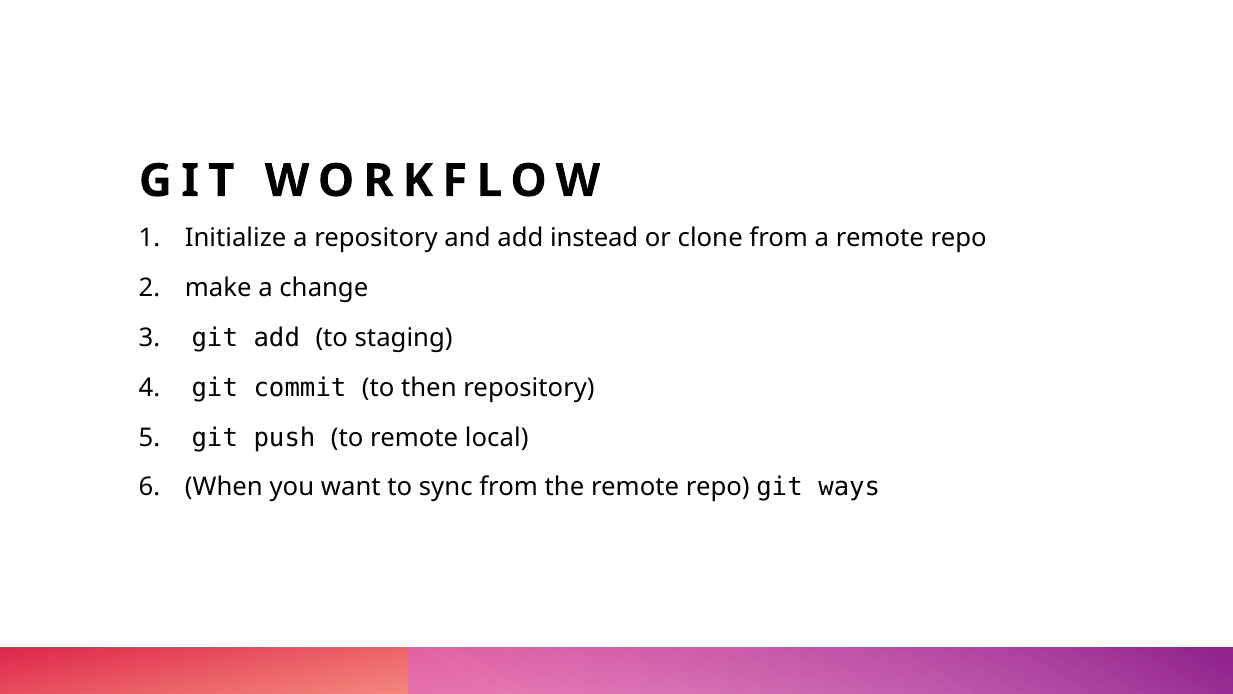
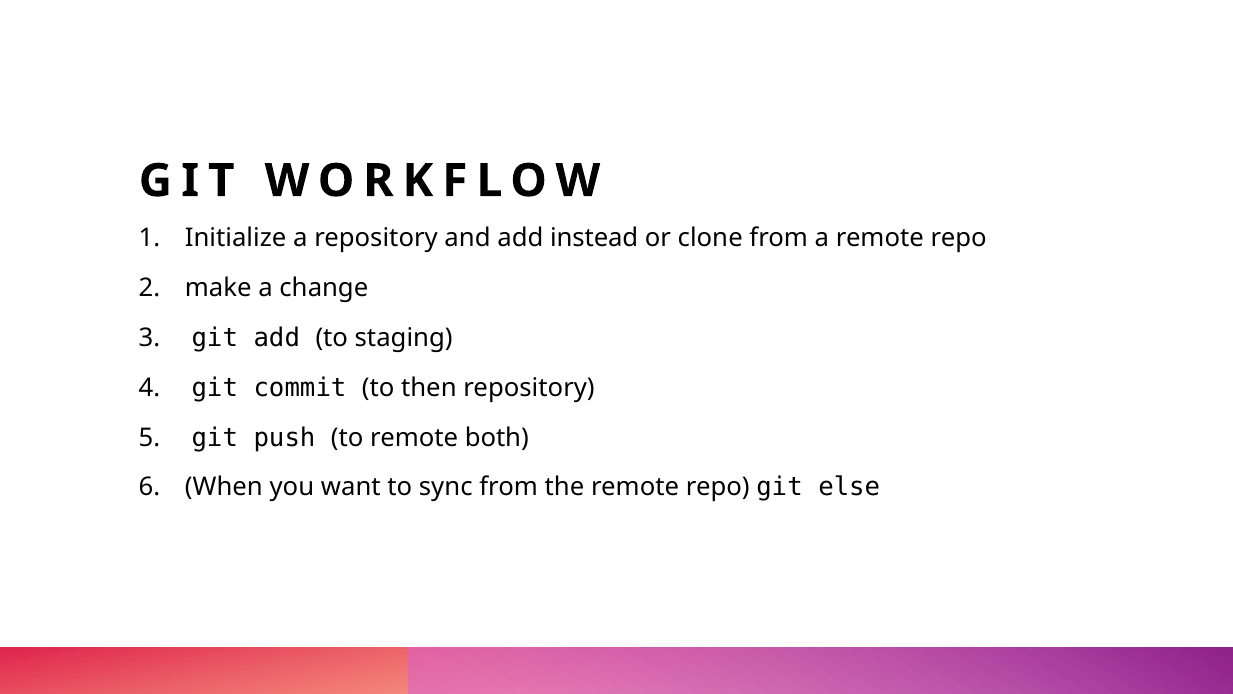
local: local -> both
ways: ways -> else
